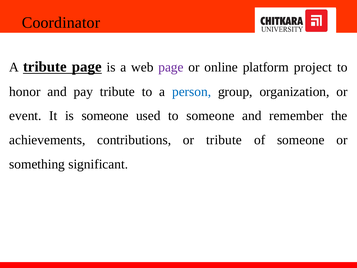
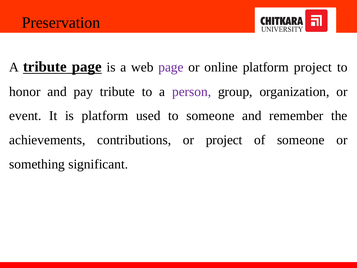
Coordinator: Coordinator -> Preservation
person colour: blue -> purple
is someone: someone -> platform
or tribute: tribute -> project
